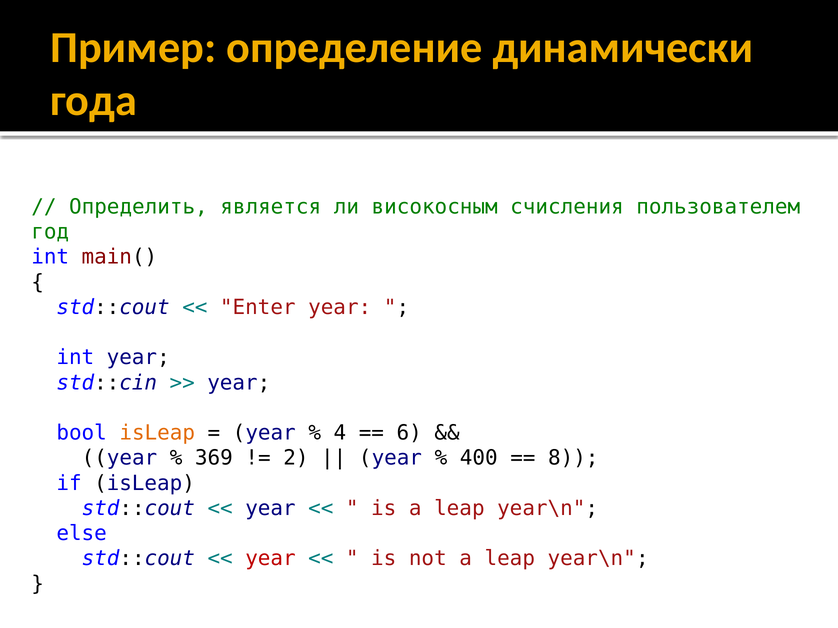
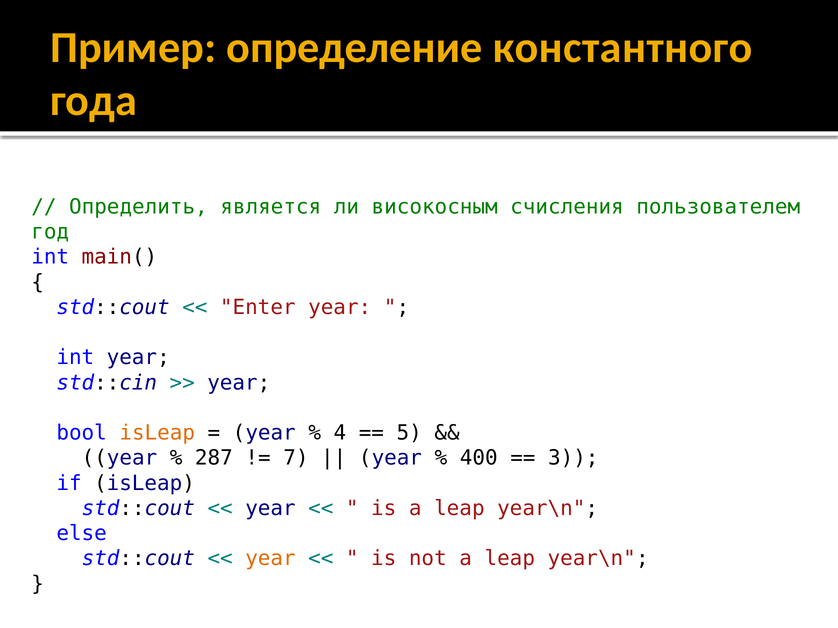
динамически: динамически -> константного
6: 6 -> 5
369: 369 -> 287
2: 2 -> 7
8: 8 -> 3
year at (270, 559) colour: red -> orange
